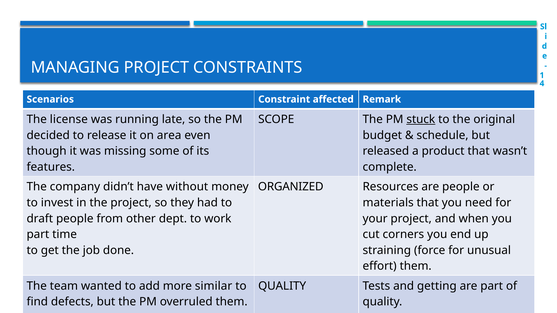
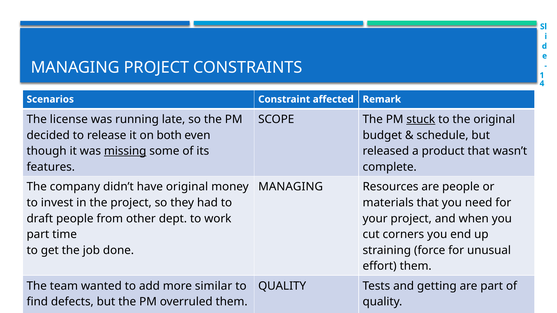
area: area -> both
missing underline: none -> present
have without: without -> original
ORGANIZED at (291, 187): ORGANIZED -> MANAGING
